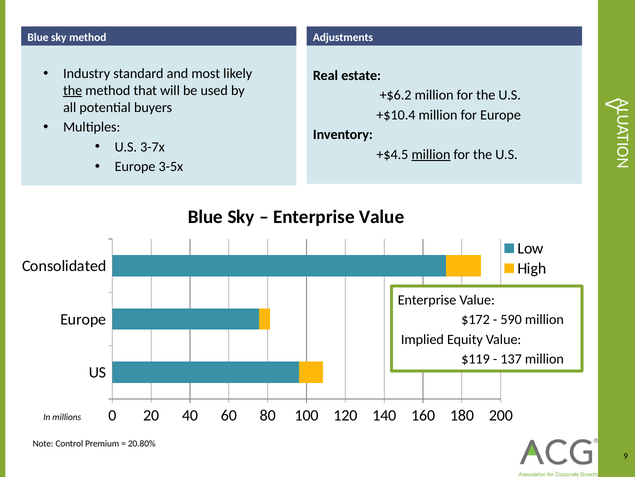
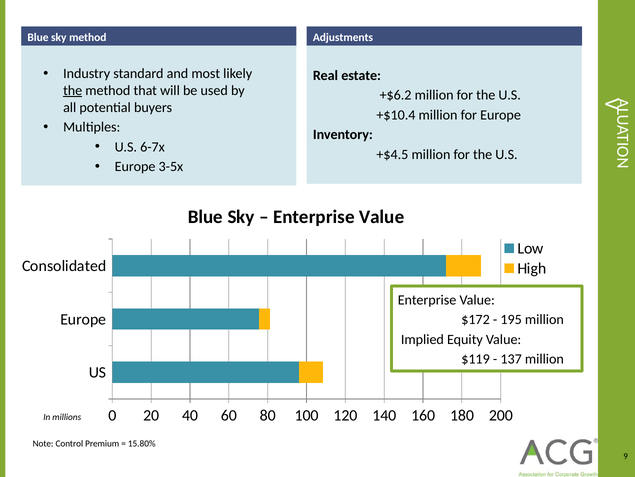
3-7x: 3-7x -> 6-7x
million at (431, 154) underline: present -> none
590: 590 -> 195
20.80%: 20.80% -> 15.80%
